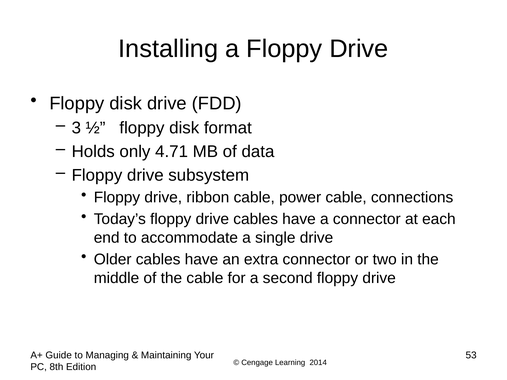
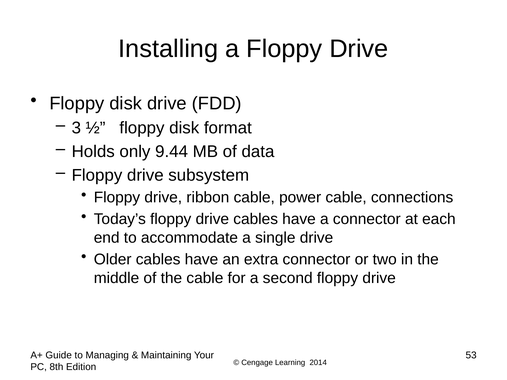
4.71: 4.71 -> 9.44
